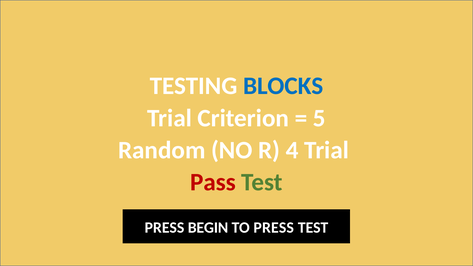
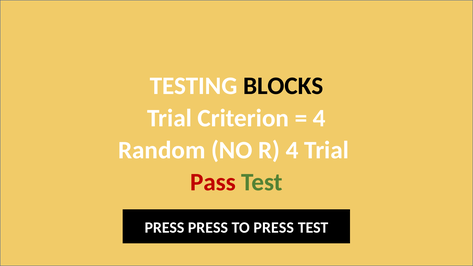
BLOCKS colour: blue -> black
5 at (319, 118): 5 -> 4
PRESS BEGIN: BEGIN -> PRESS
